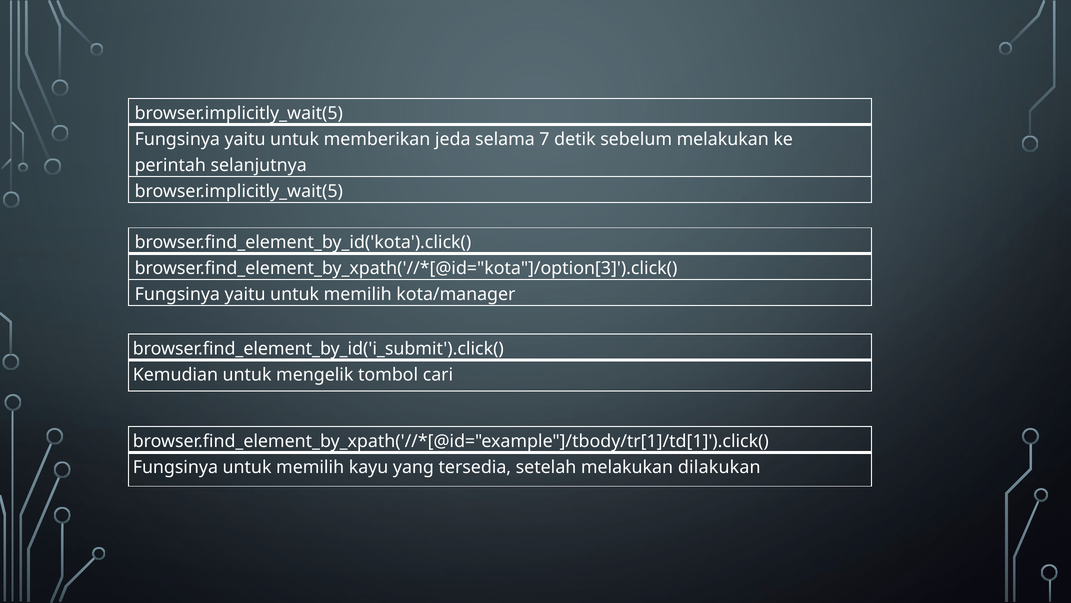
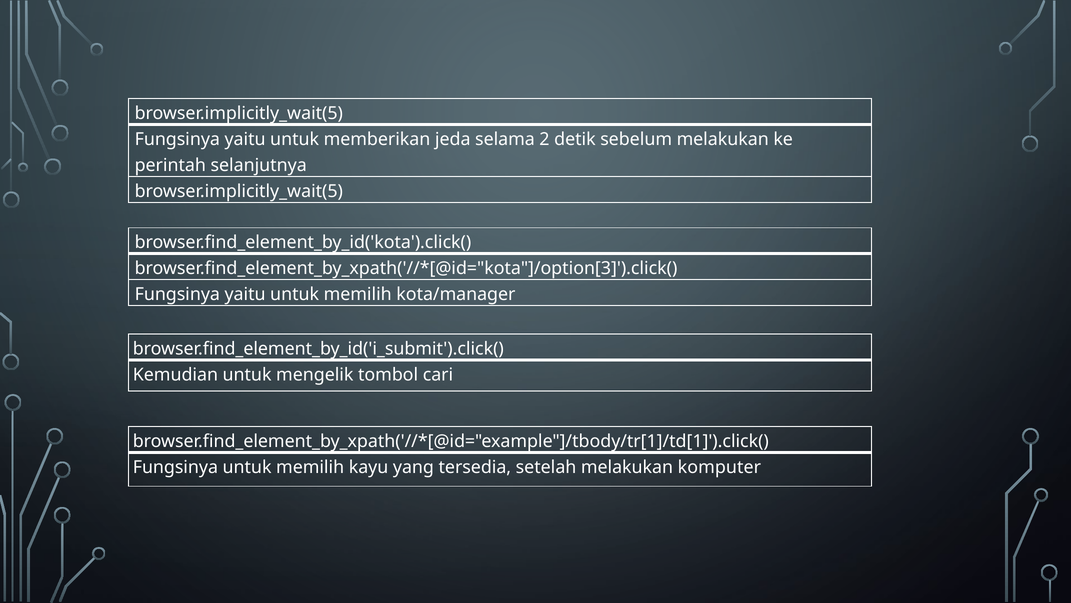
7: 7 -> 2
dilakukan: dilakukan -> komputer
